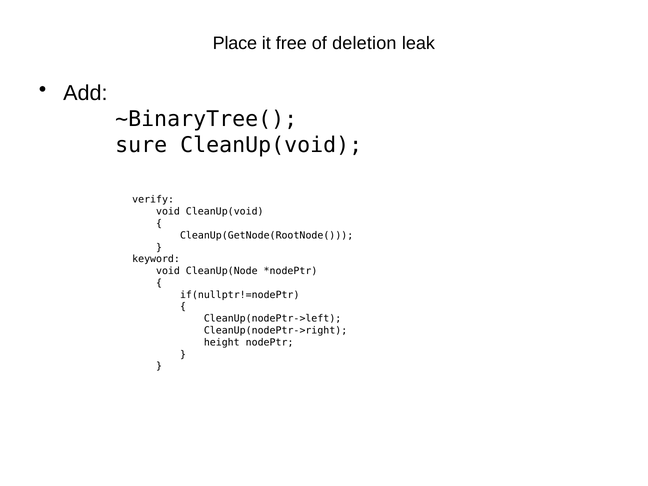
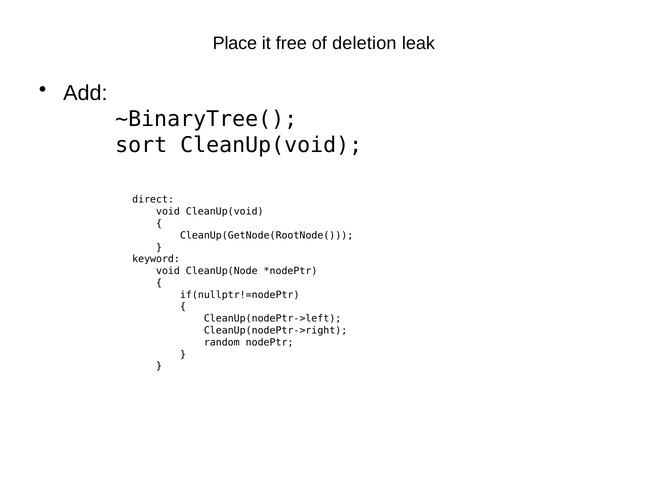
sure: sure -> sort
verify: verify -> direct
height: height -> random
